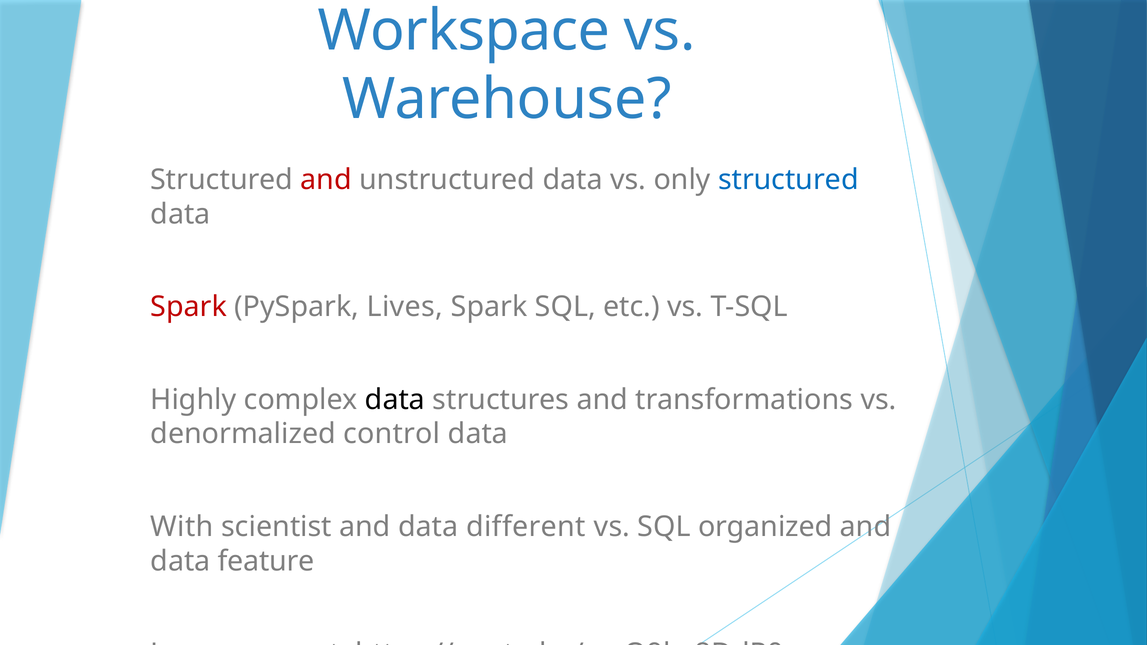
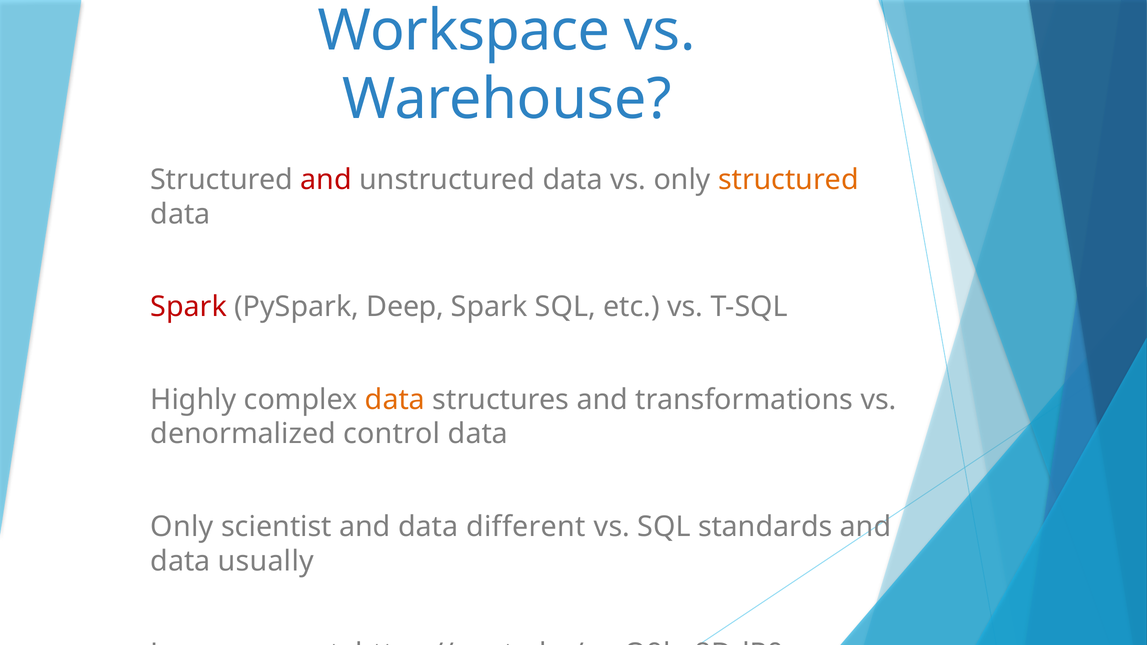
structured at (788, 180) colour: blue -> orange
Lives: Lives -> Deep
data at (395, 400) colour: black -> orange
With at (182, 527): With -> Only
organized: organized -> standards
feature: feature -> usually
